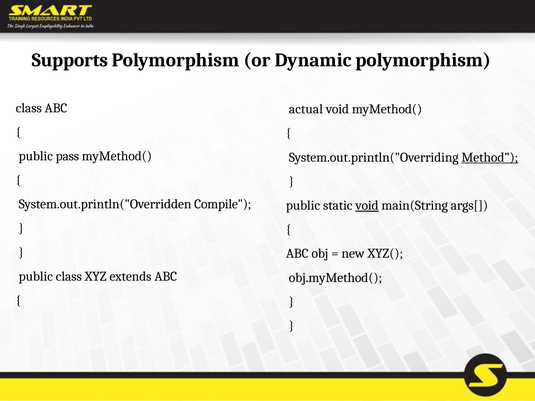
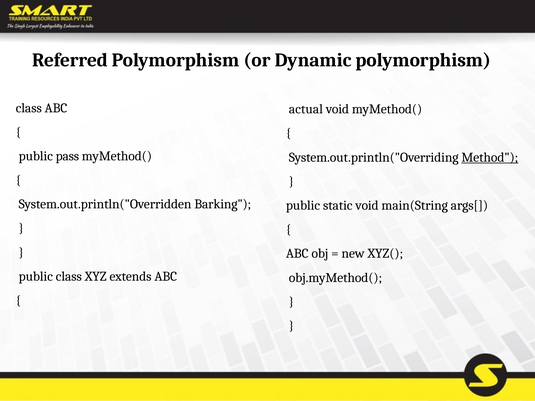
Supports: Supports -> Referred
Compile: Compile -> Barking
void at (367, 206) underline: present -> none
